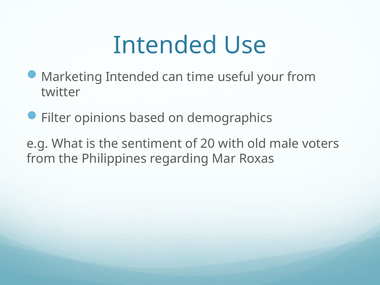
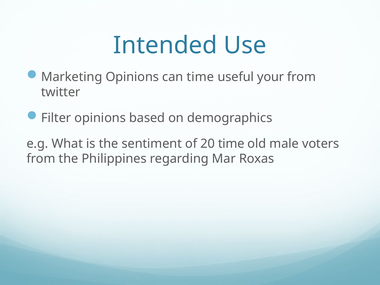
Marketing Intended: Intended -> Opinions
20 with: with -> time
